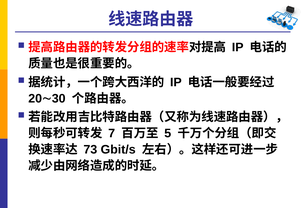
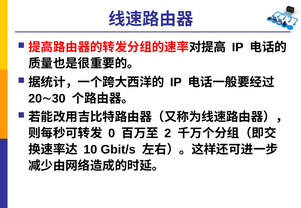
7: 7 -> 0
5: 5 -> 2
73: 73 -> 10
